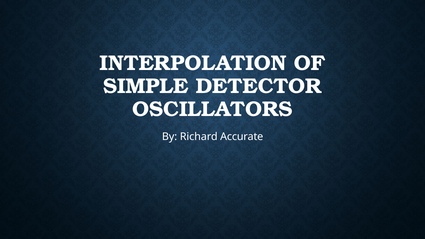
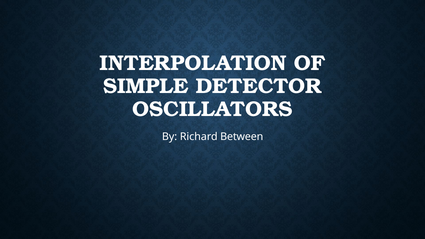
Accurate: Accurate -> Between
